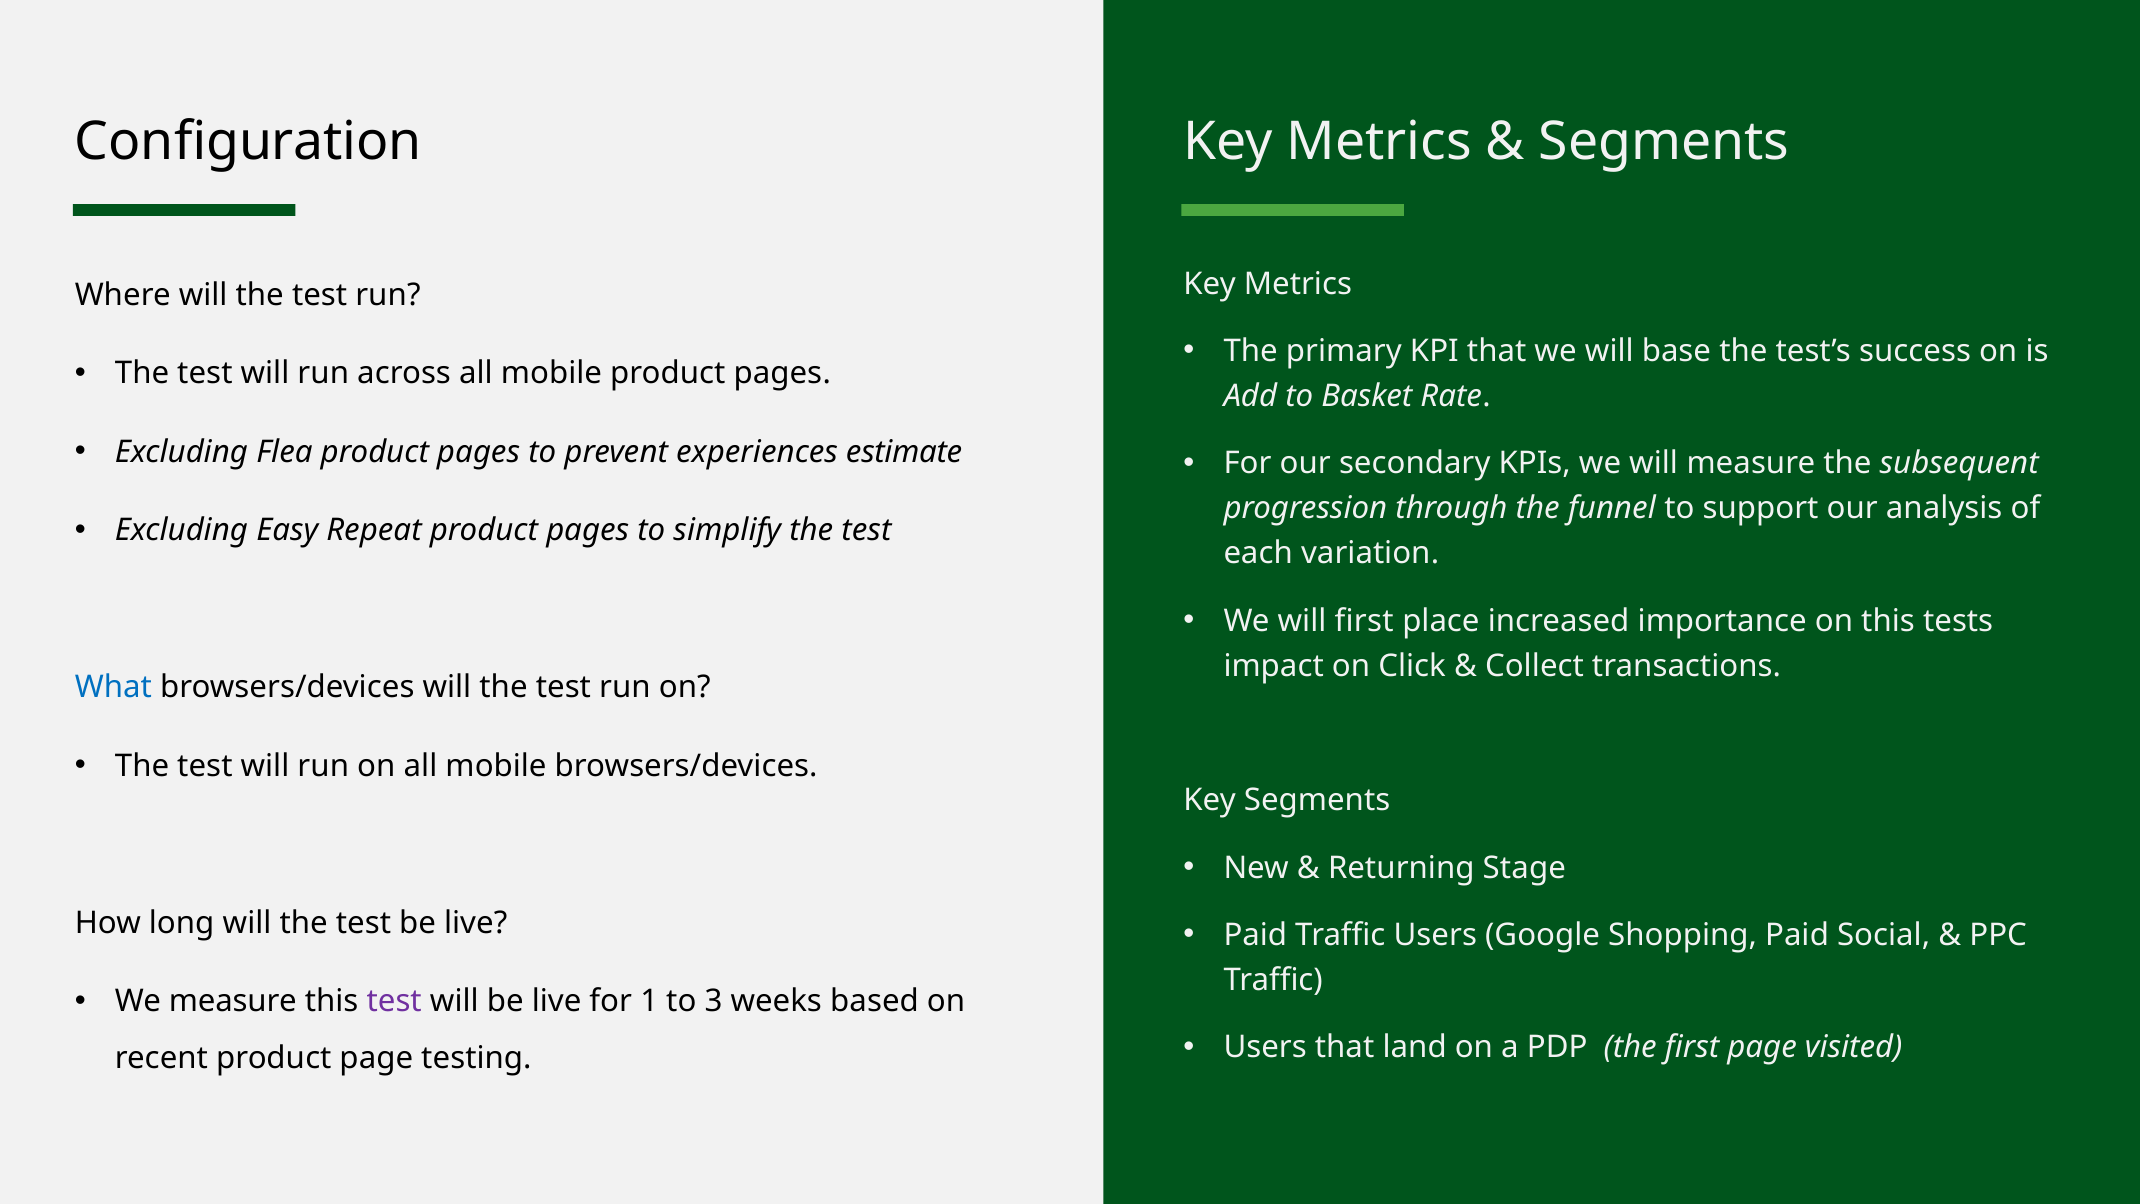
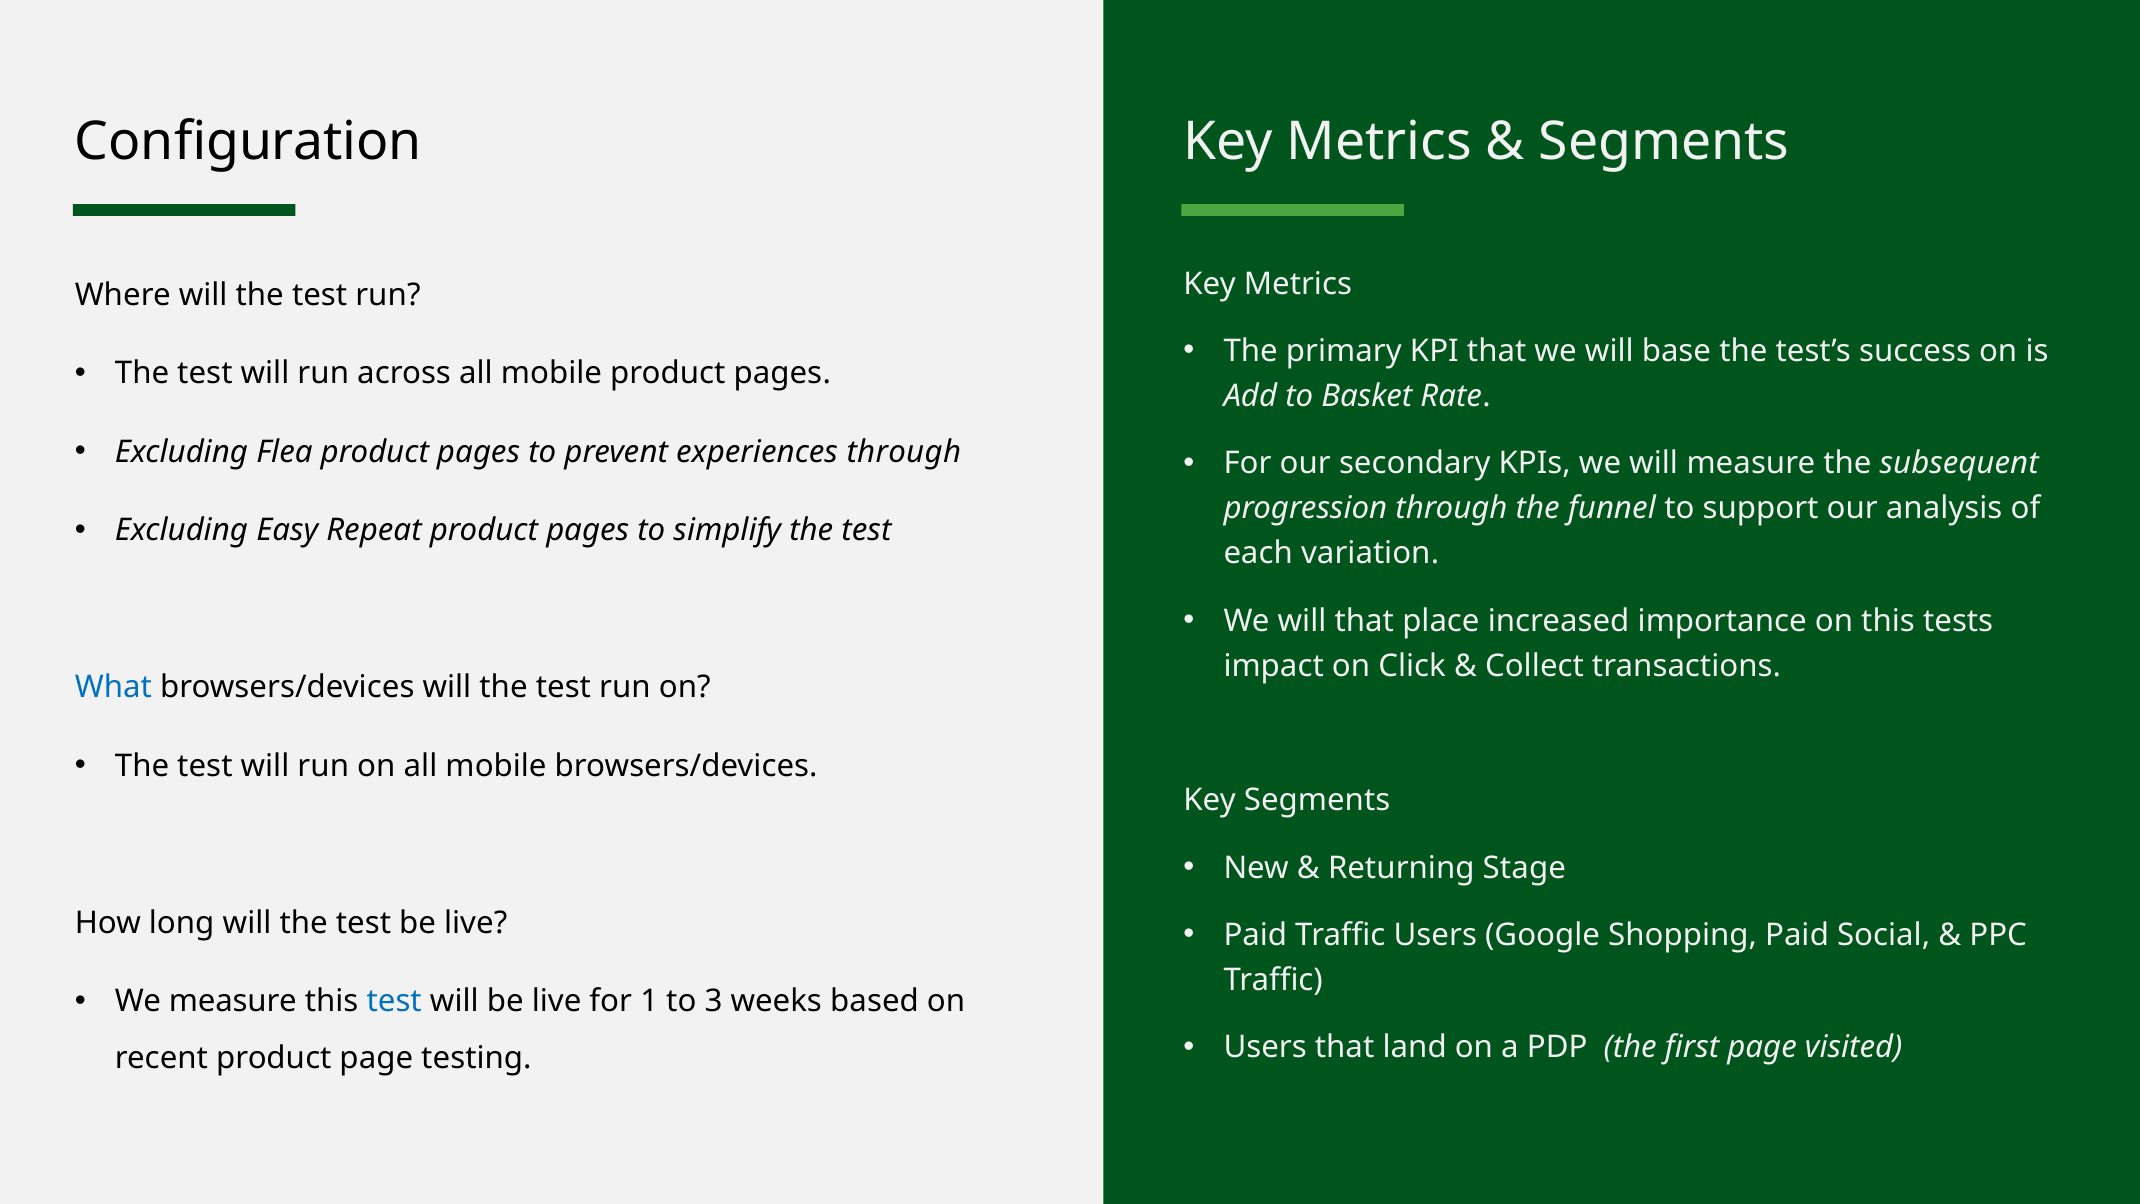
experiences estimate: estimate -> through
will first: first -> that
test at (394, 1001) colour: purple -> blue
